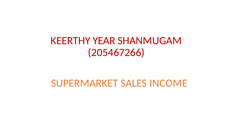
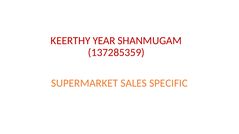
205467266: 205467266 -> 137285359
INCOME: INCOME -> SPECIFIC
